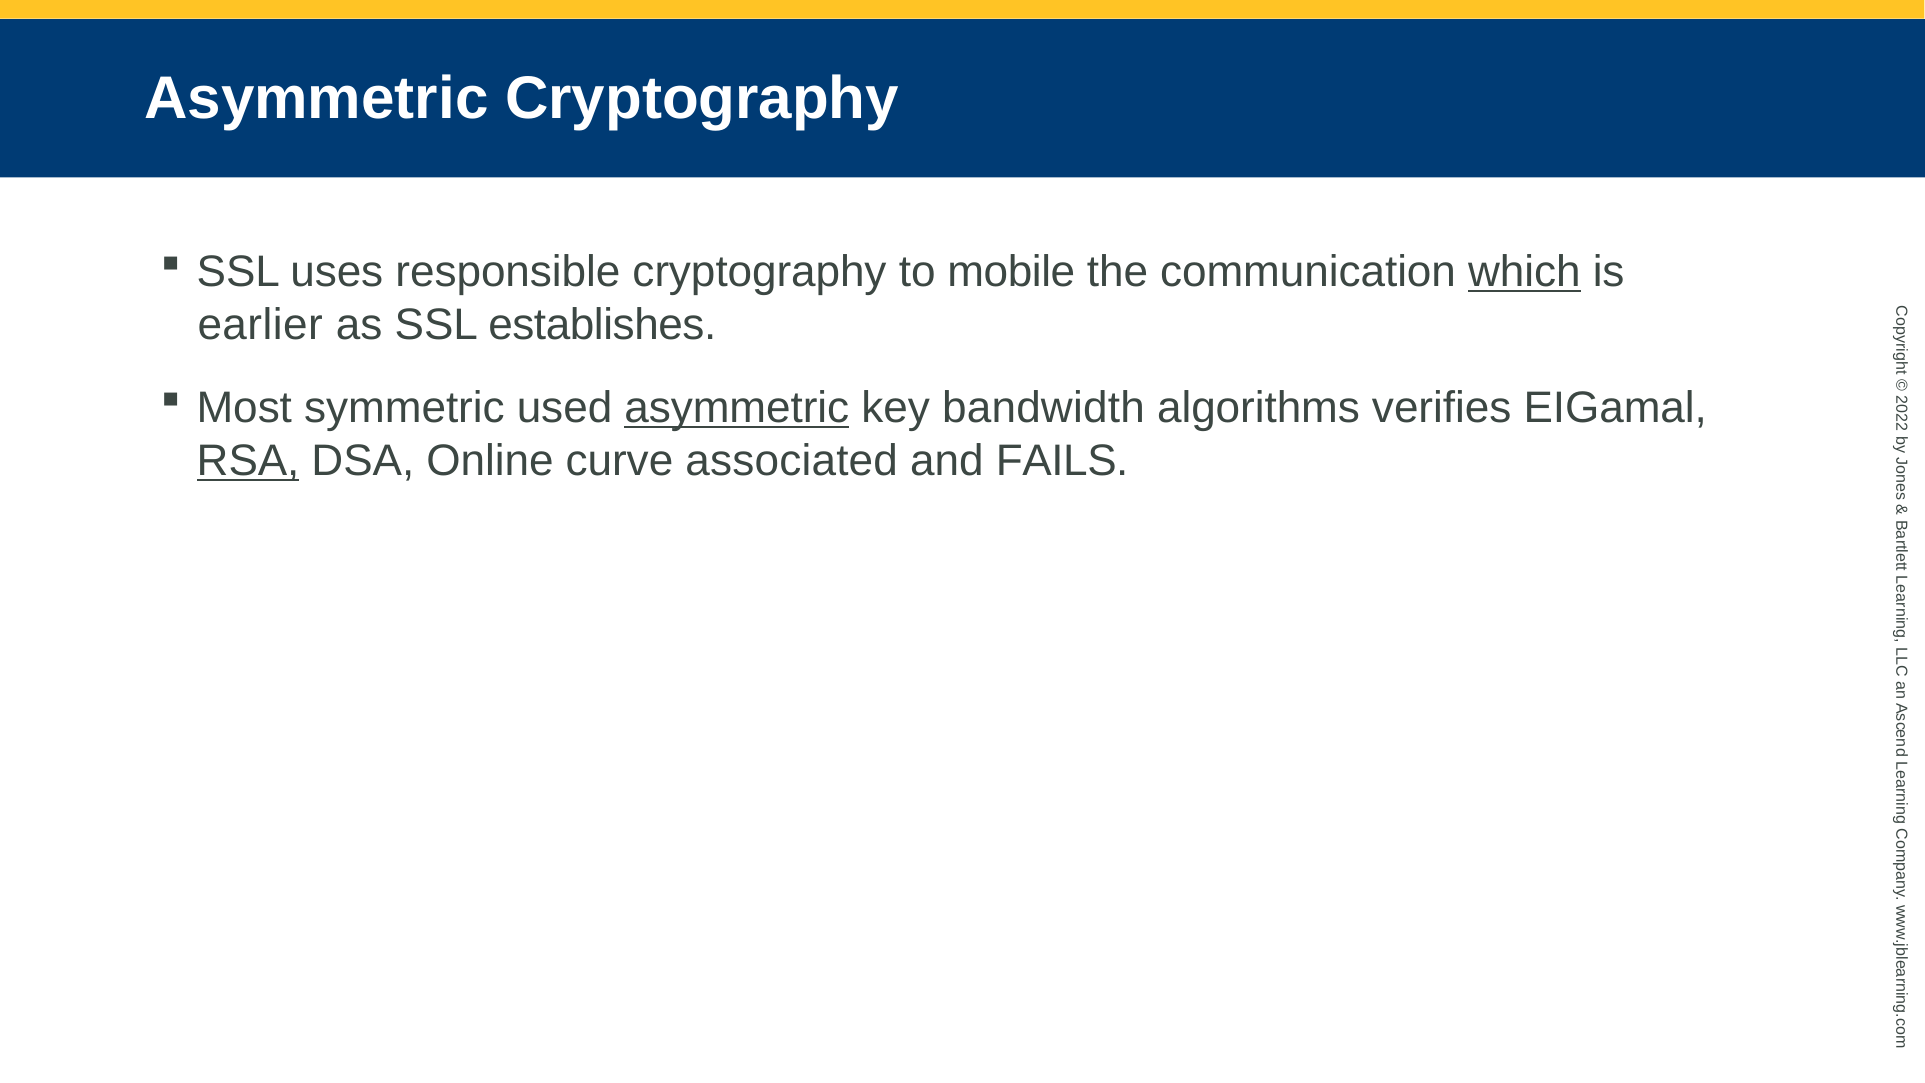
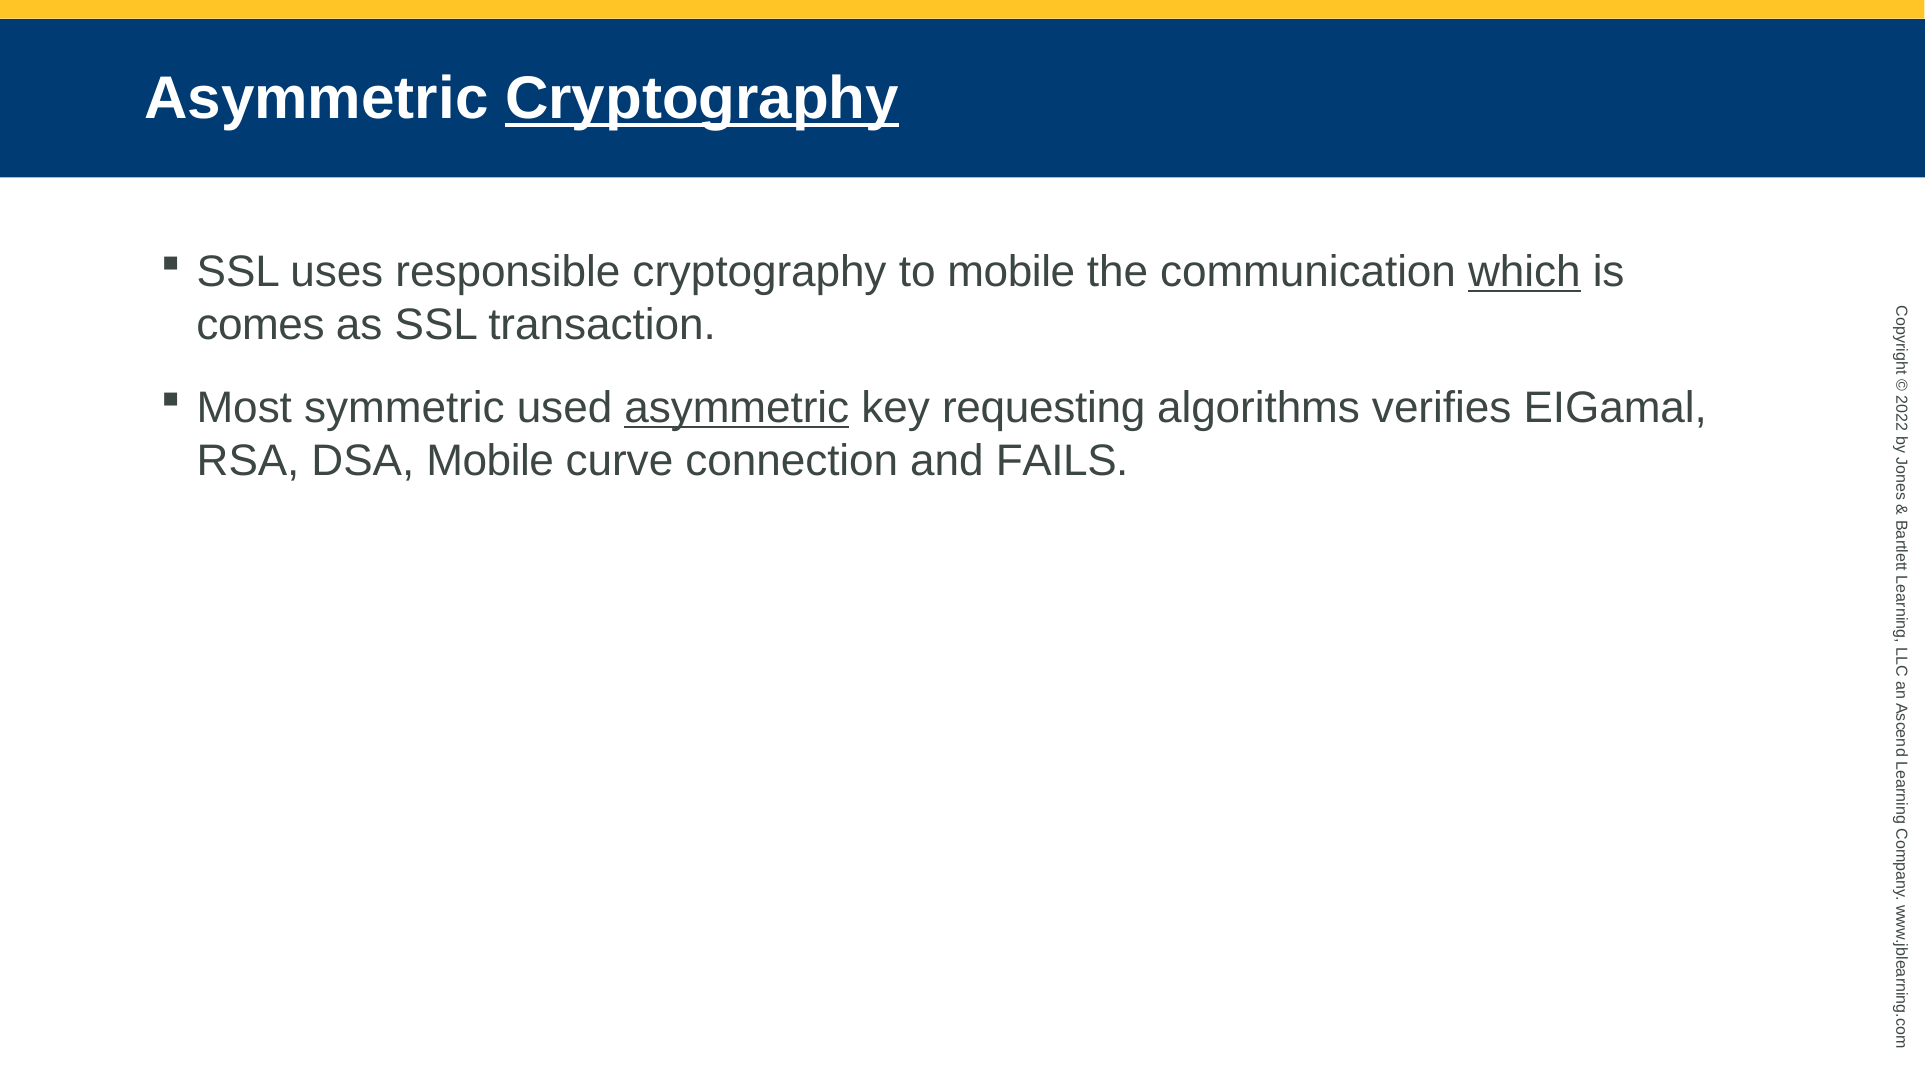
Cryptography at (702, 99) underline: none -> present
earlier: earlier -> comes
establishes: establishes -> transaction
bandwidth: bandwidth -> requesting
RSA underline: present -> none
DSA Online: Online -> Mobile
associated: associated -> connection
